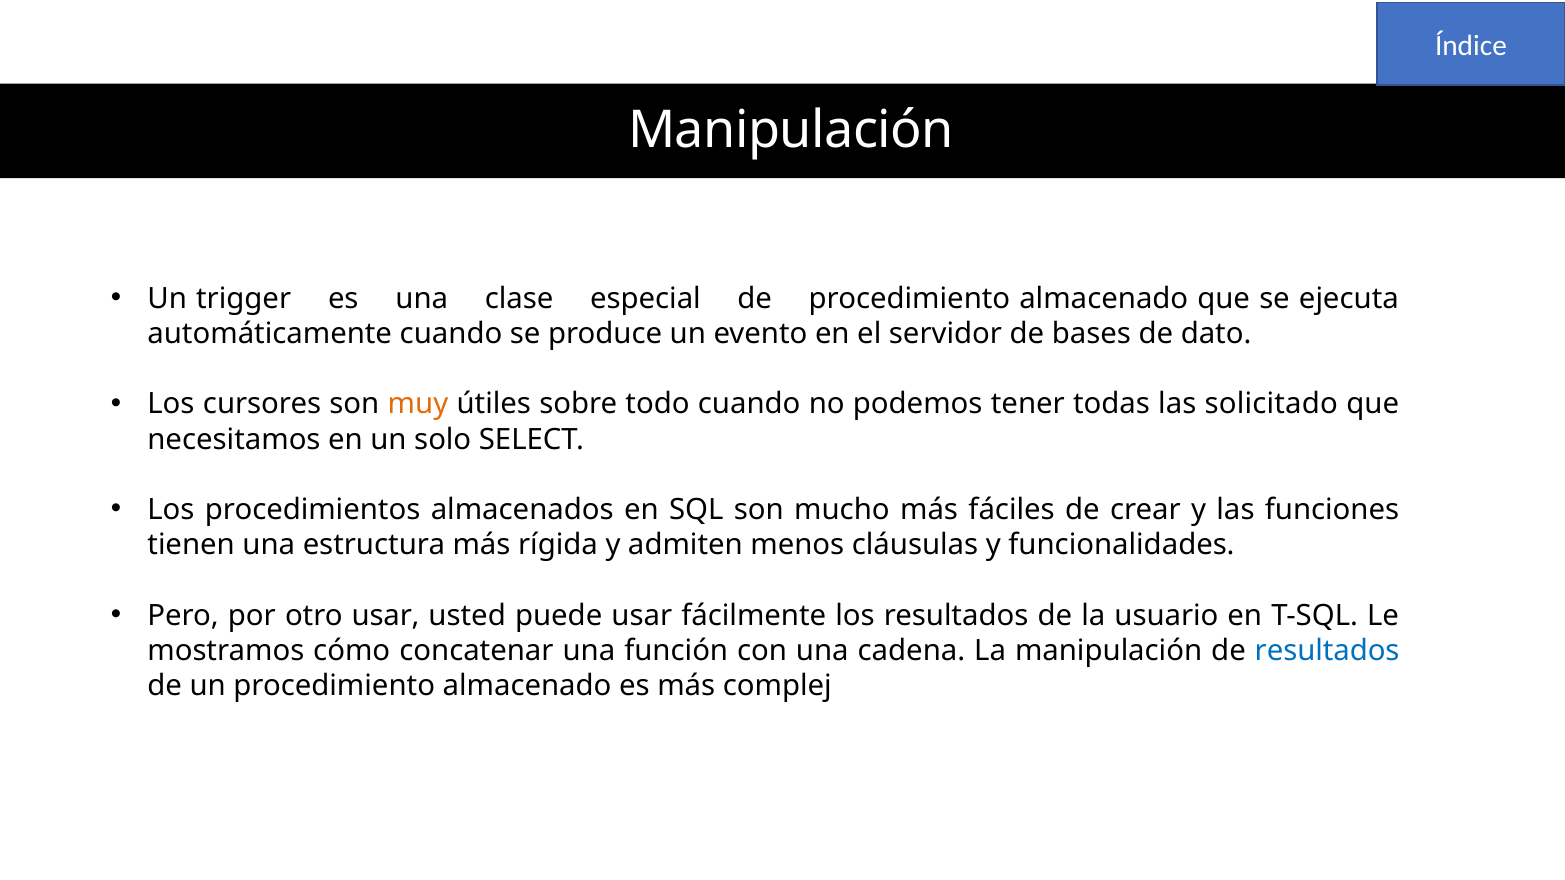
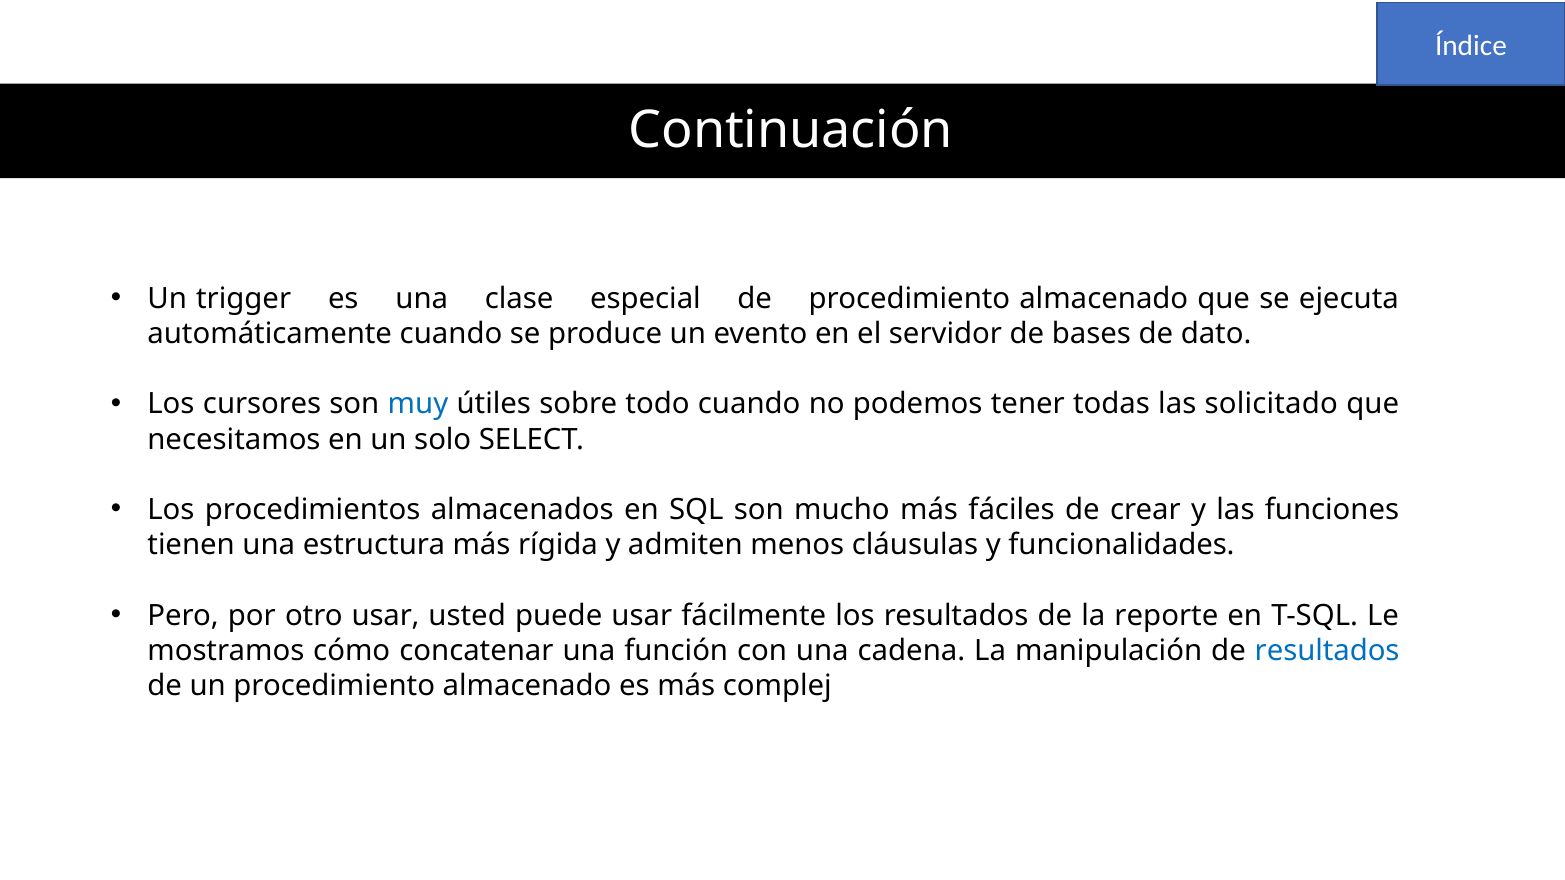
Manipulación at (791, 130): Manipulación -> Continuación
muy colour: orange -> blue
usuario: usuario -> reporte
